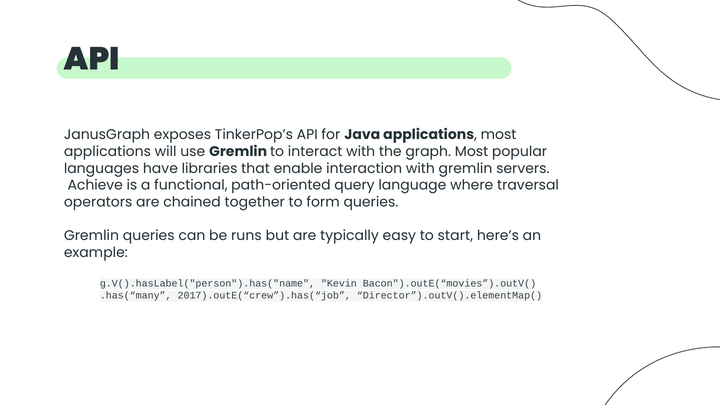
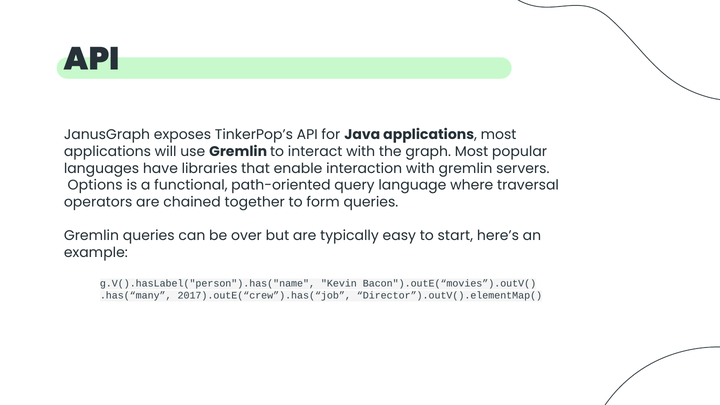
Achieve: Achieve -> Options
runs: runs -> over
